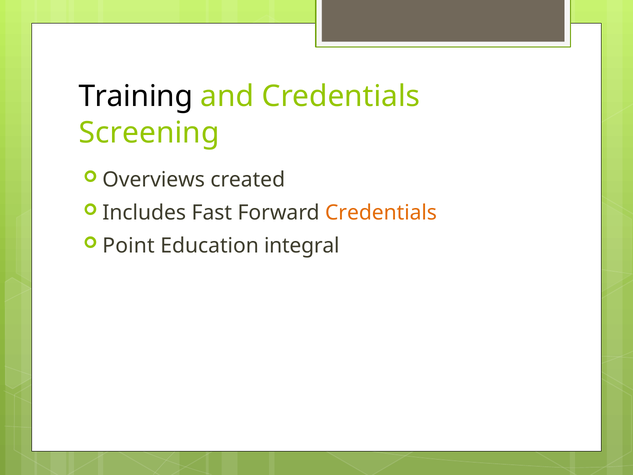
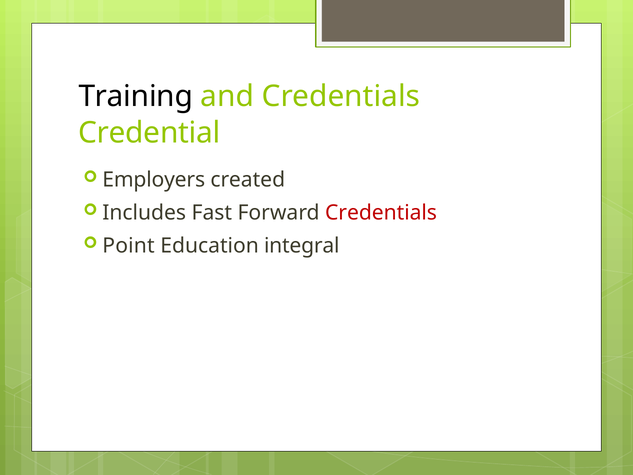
Screening: Screening -> Credential
Overviews: Overviews -> Employers
Credentials at (381, 213) colour: orange -> red
